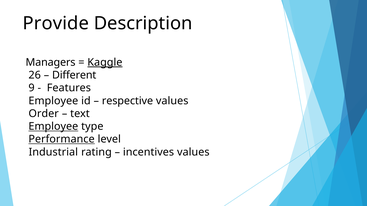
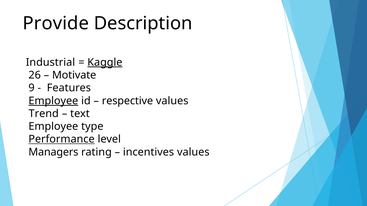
Managers: Managers -> Industrial
Different: Different -> Motivate
Employee at (53, 101) underline: none -> present
Order: Order -> Trend
Employee at (53, 127) underline: present -> none
Industrial: Industrial -> Managers
